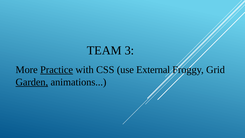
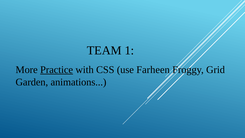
3: 3 -> 1
External: External -> Farheen
Garden underline: present -> none
